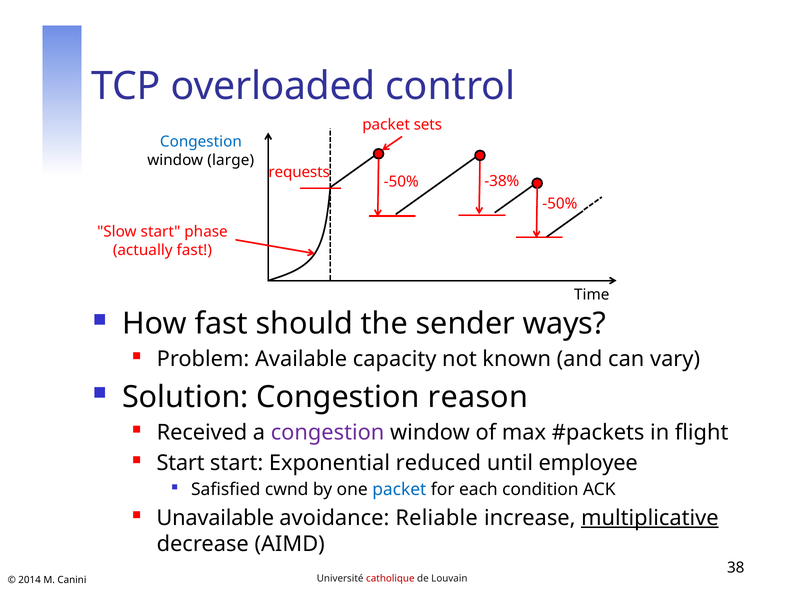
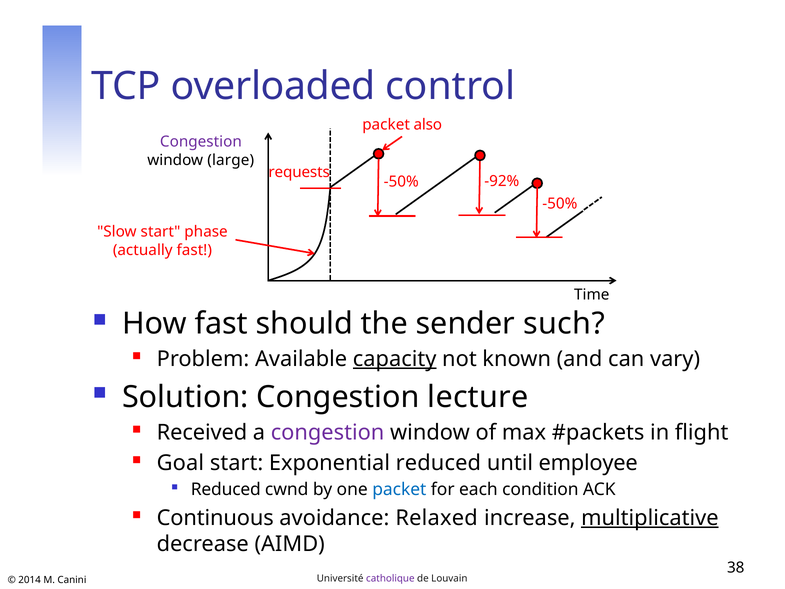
sets: sets -> also
Congestion at (201, 142) colour: blue -> purple
-38%: -38% -> -92%
ways: ways -> such
capacity underline: none -> present
reason: reason -> lecture
Start at (181, 463): Start -> Goal
Safisfied at (226, 489): Safisfied -> Reduced
Unavailable: Unavailable -> Continuous
Reliable: Reliable -> Relaxed
catholique colour: red -> purple
